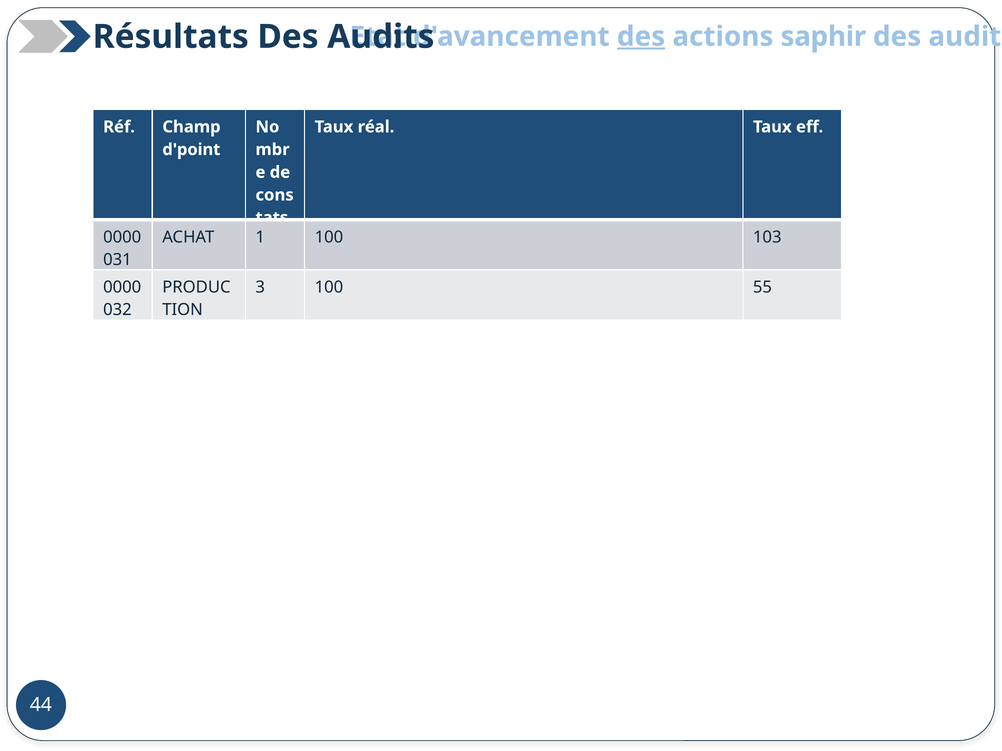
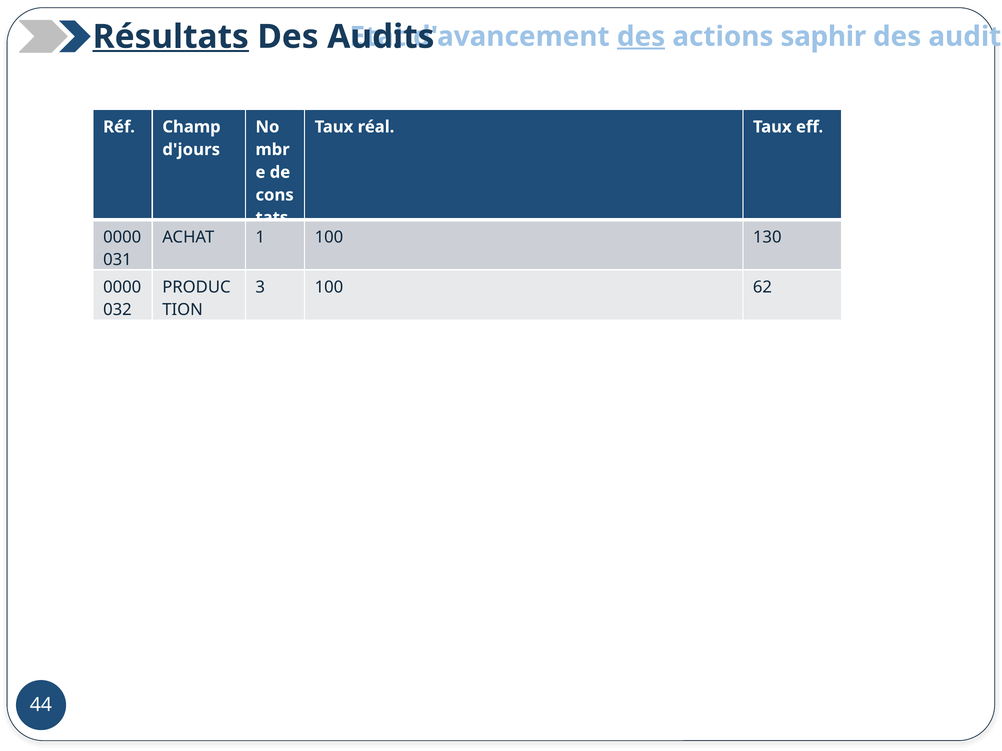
Résultats underline: none -> present
d'point: d'point -> d'jours
103: 103 -> 130
55: 55 -> 62
